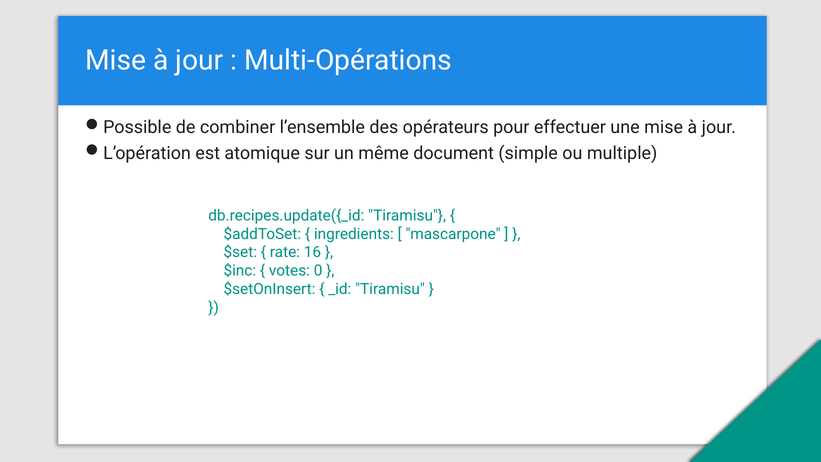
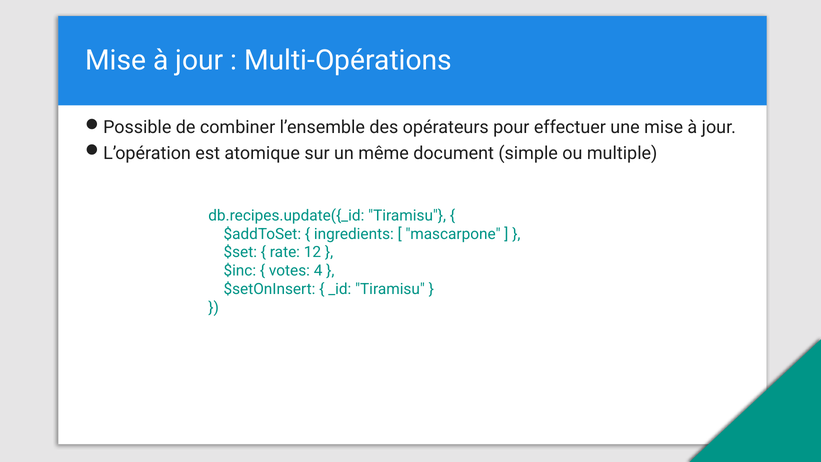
16: 16 -> 12
0: 0 -> 4
